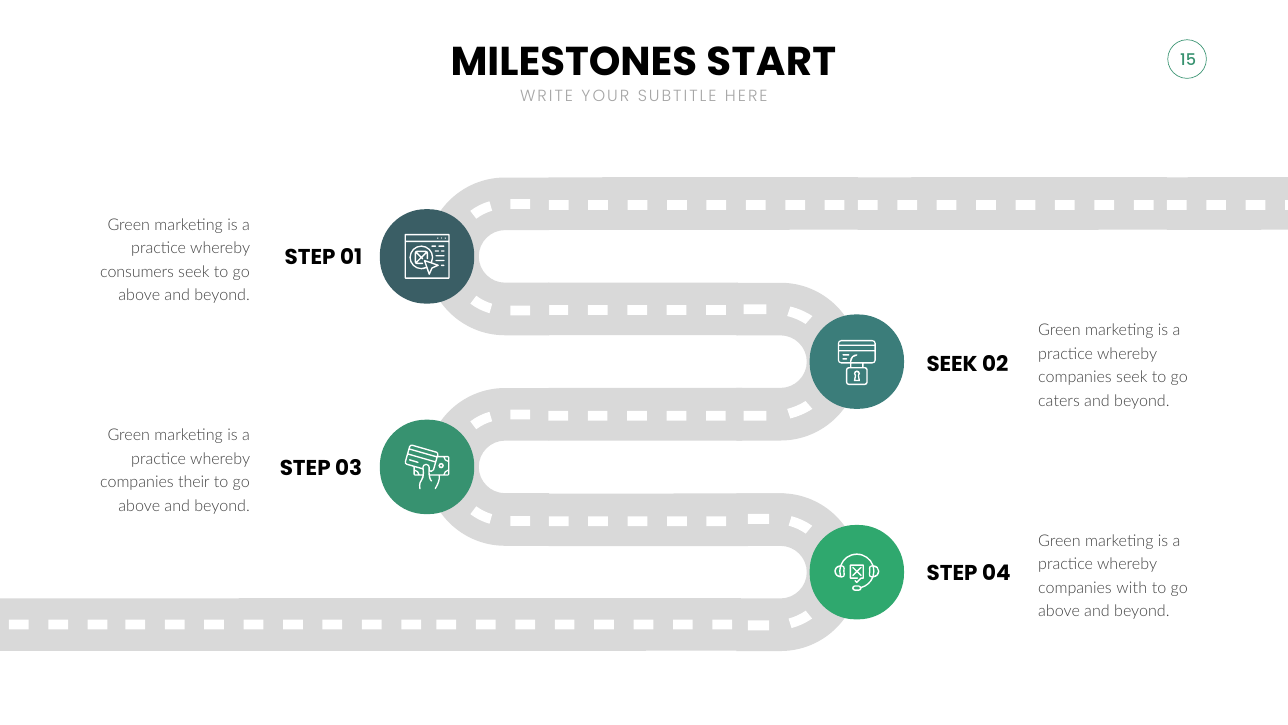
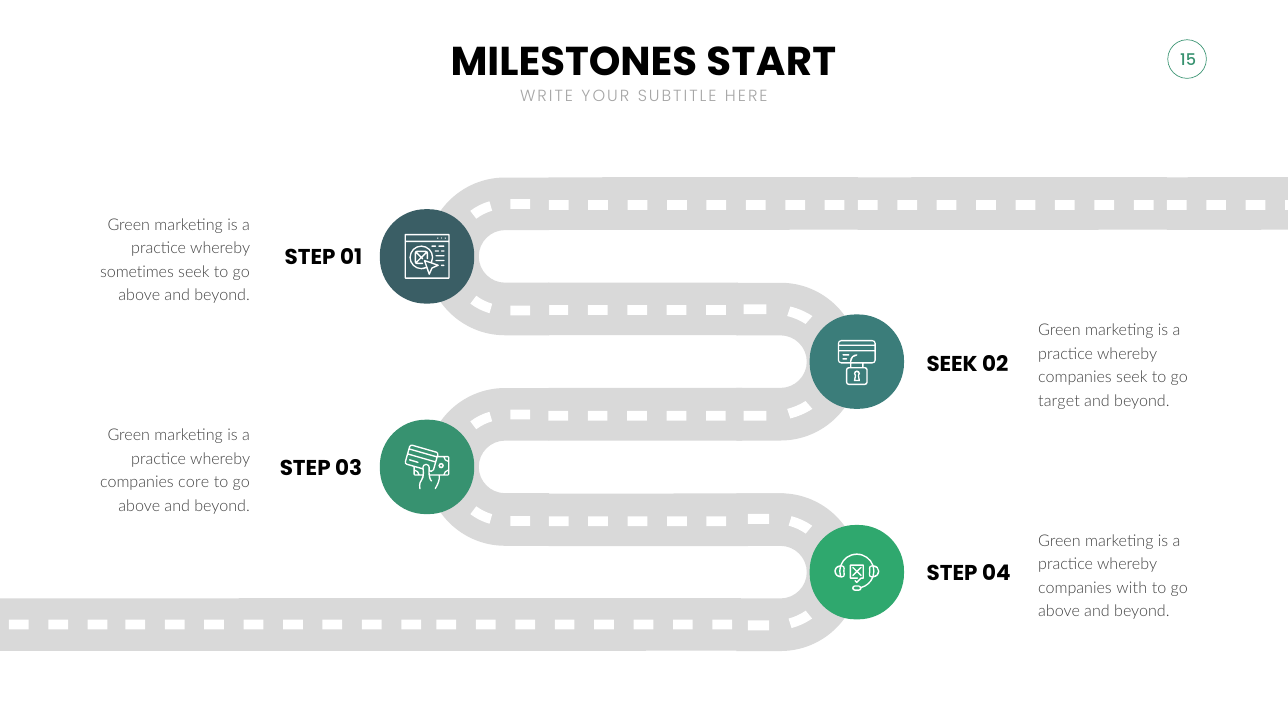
consumers: consumers -> sometimes
caters: caters -> target
their: their -> core
